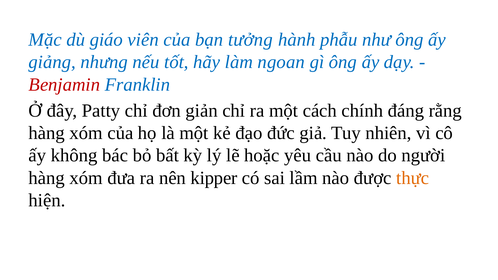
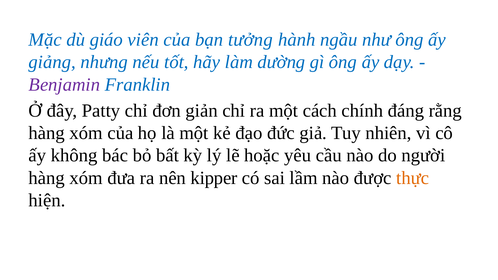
phẫu: phẫu -> ngầu
ngoan: ngoan -> dường
Benjamin colour: red -> purple
